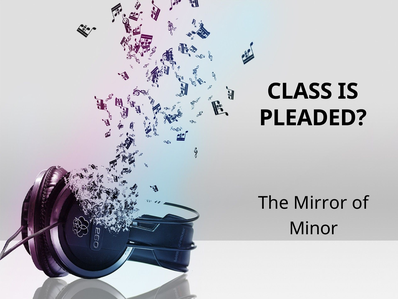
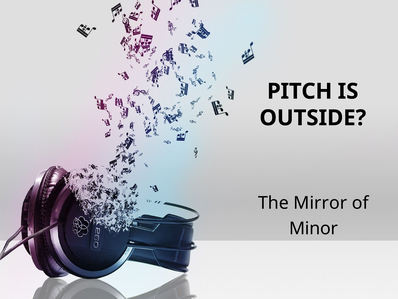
CLASS: CLASS -> PITCH
PLEADED: PLEADED -> OUTSIDE
